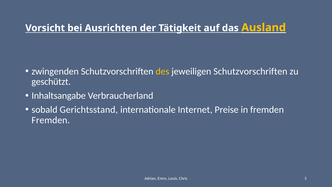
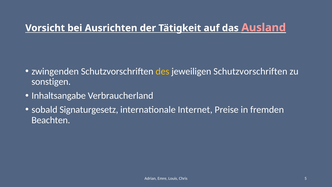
Ausland colour: yellow -> pink
geschützt: geschützt -> sonstigen
Gerichtsstand: Gerichtsstand -> Signaturgesetz
Fremden at (51, 120): Fremden -> Beachten
